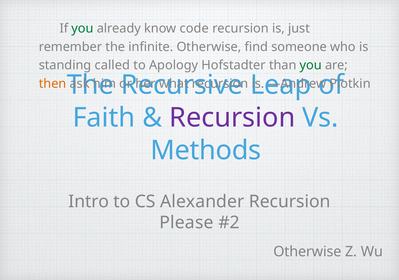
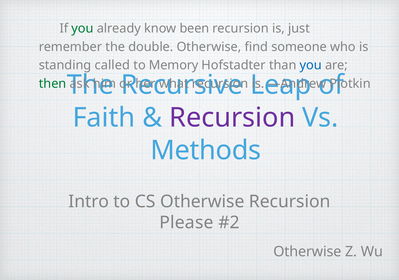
code: code -> been
infinite: infinite -> double
Apology: Apology -> Memory
you at (311, 65) colour: green -> blue
then colour: orange -> green
CS Alexander: Alexander -> Otherwise
